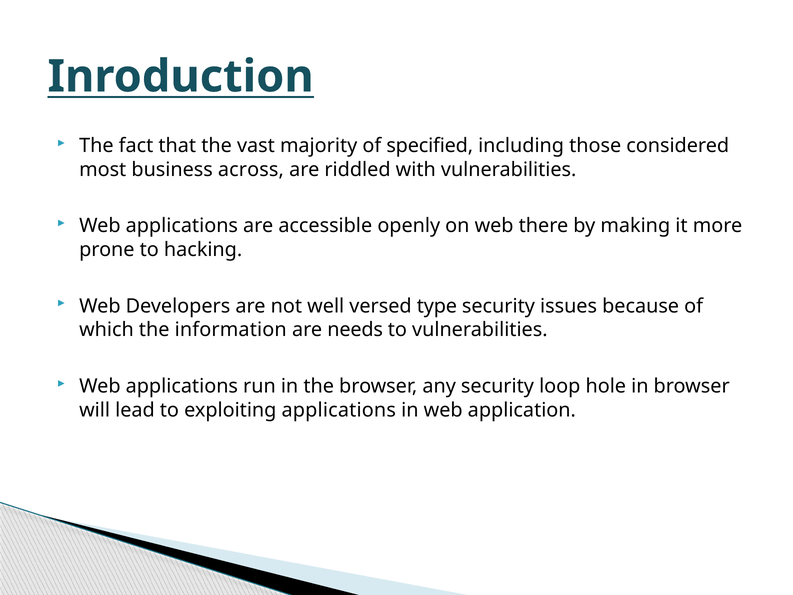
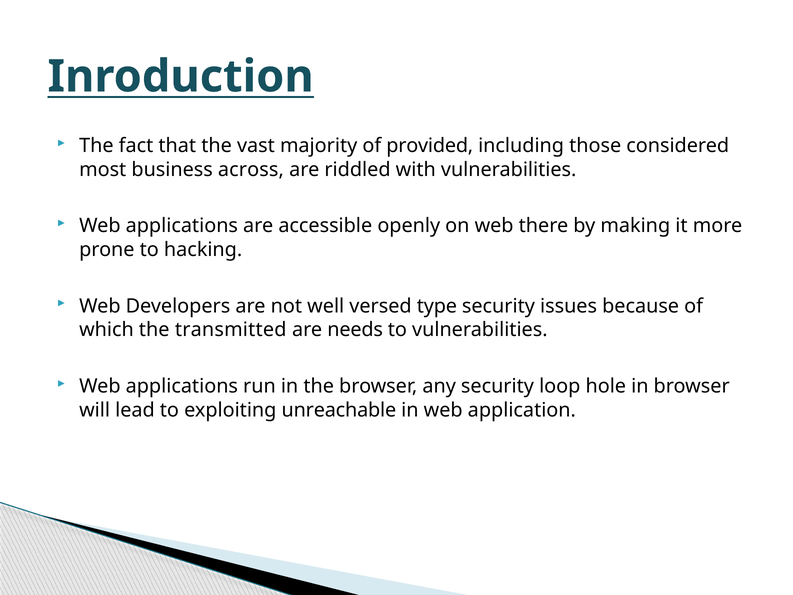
specified: specified -> provided
information: information -> transmitted
exploiting applications: applications -> unreachable
